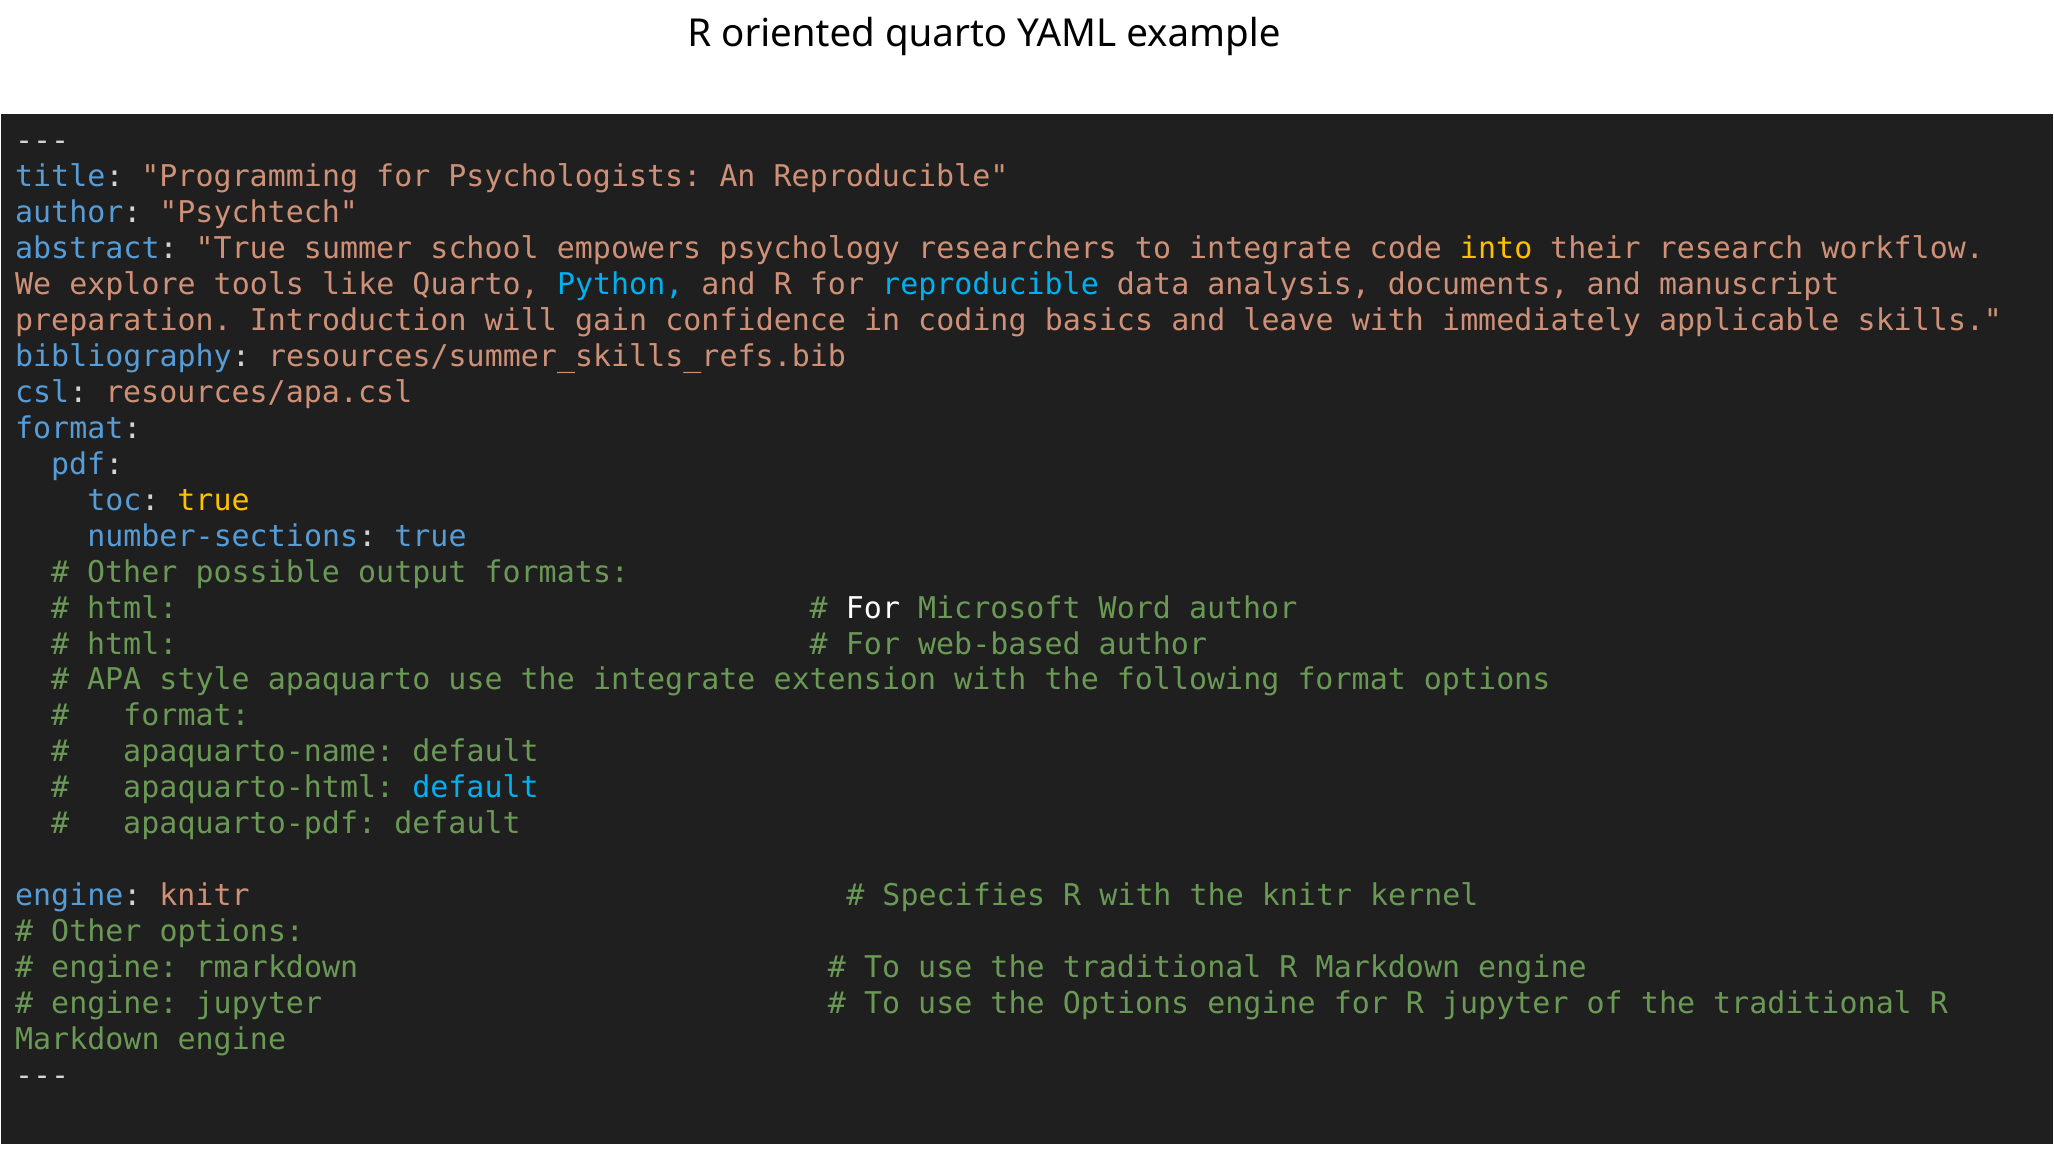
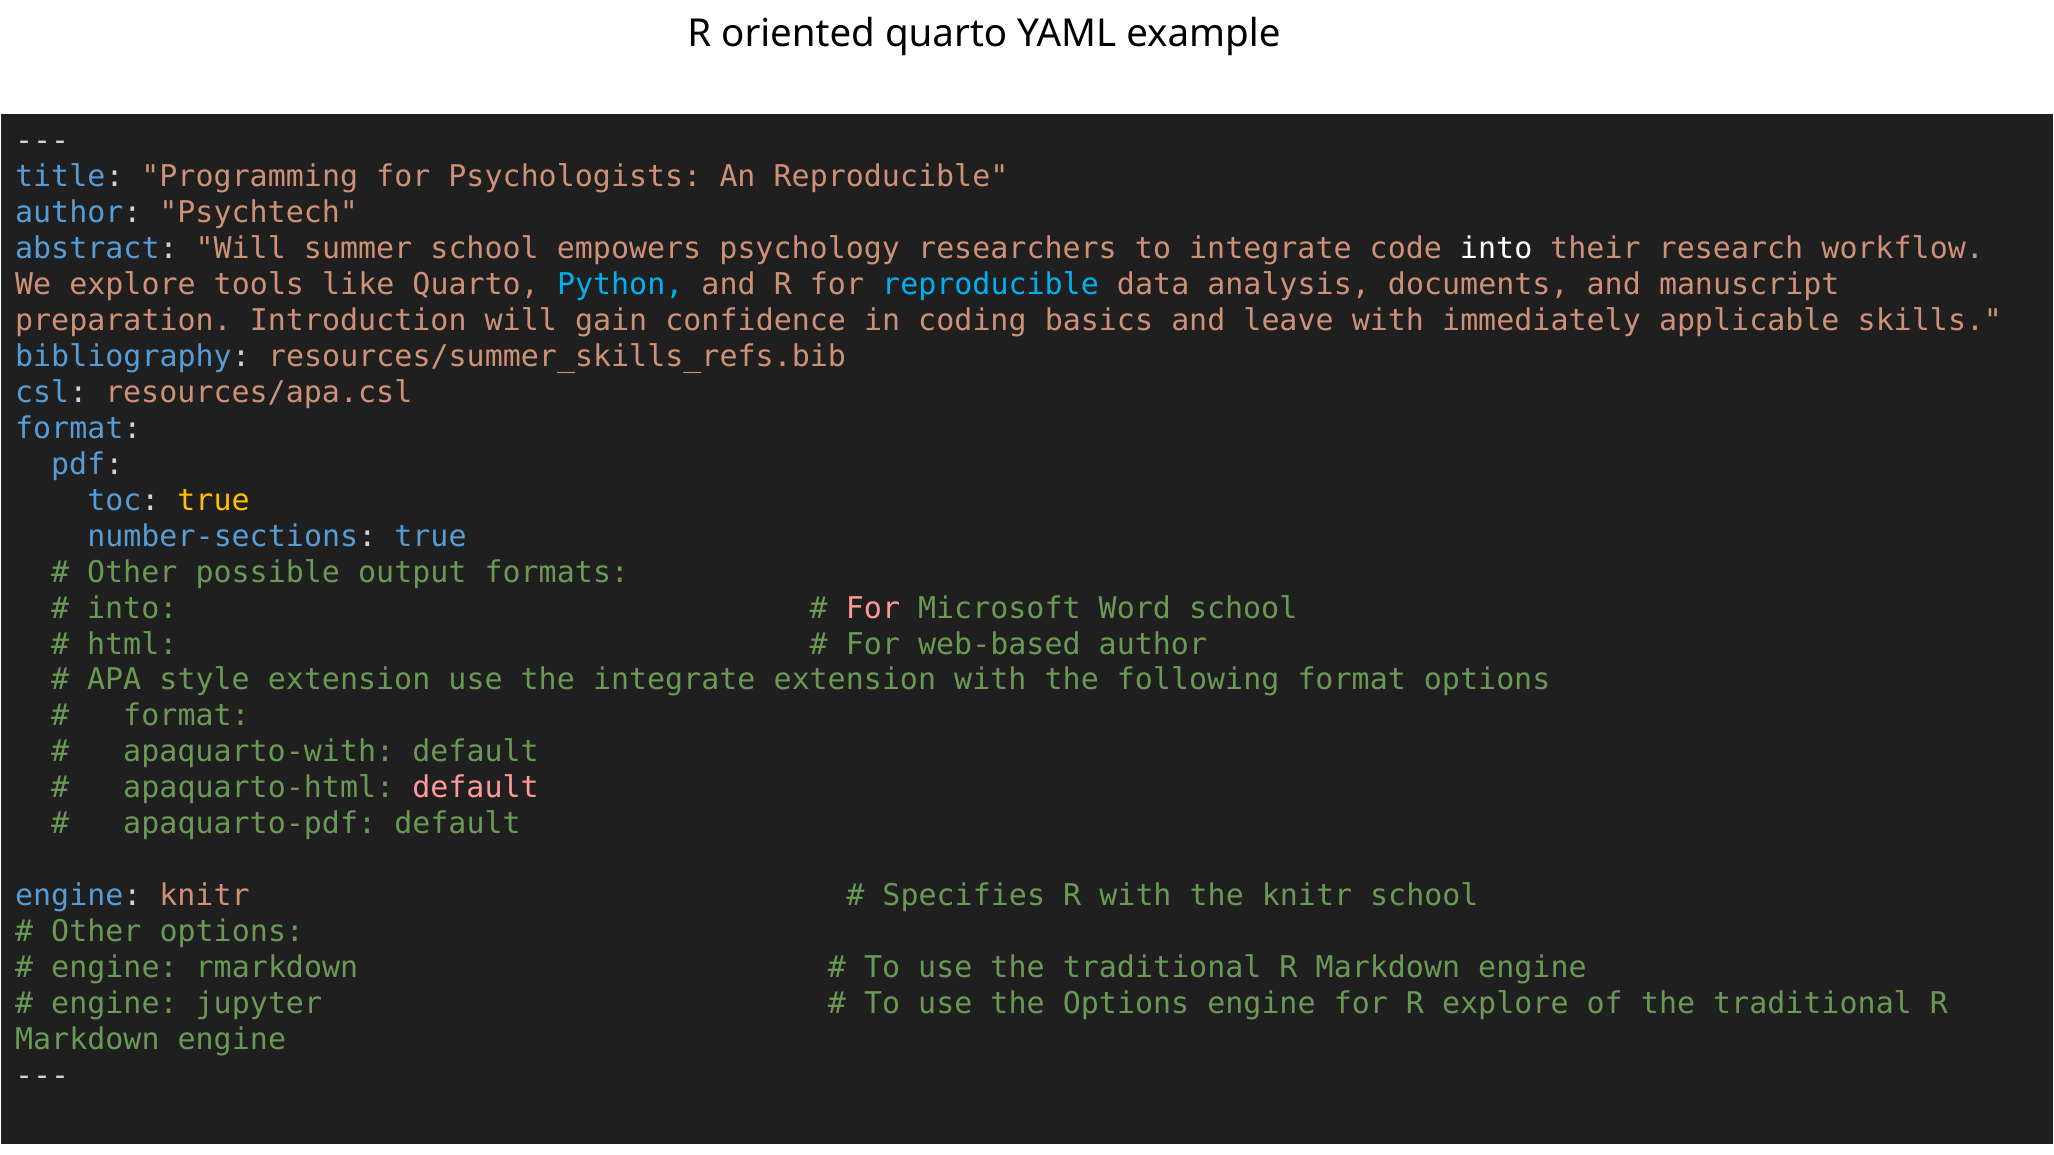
abstract True: True -> Will
into at (1496, 249) colour: yellow -> white
html at (132, 608): html -> into
For at (873, 608) colour: white -> pink
Word author: author -> school
style apaquarto: apaquarto -> extension
apaquarto-name: apaquarto-name -> apaquarto-with
default at (475, 788) colour: light blue -> pink
knitr kernel: kernel -> school
R jupyter: jupyter -> explore
